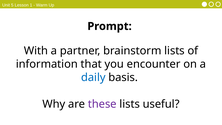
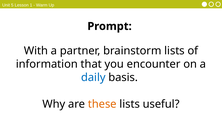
these colour: purple -> orange
